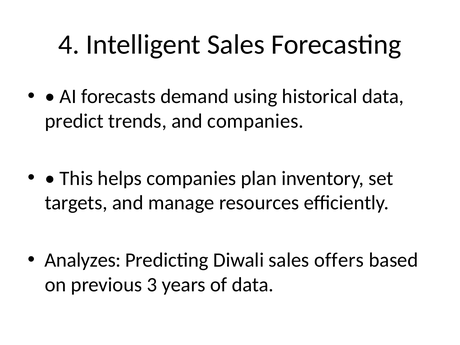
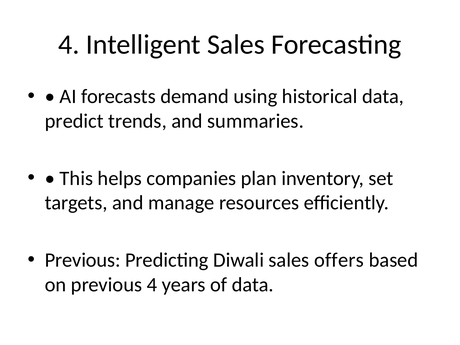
and companies: companies -> summaries
Analyzes at (83, 260): Analyzes -> Previous
previous 3: 3 -> 4
